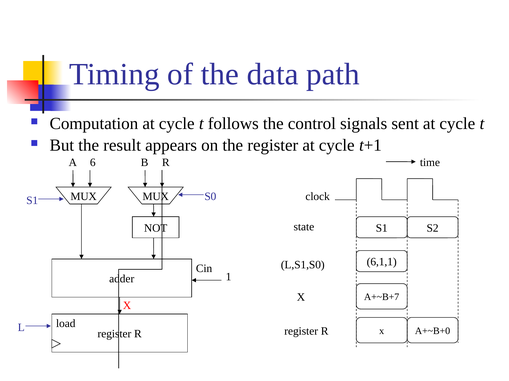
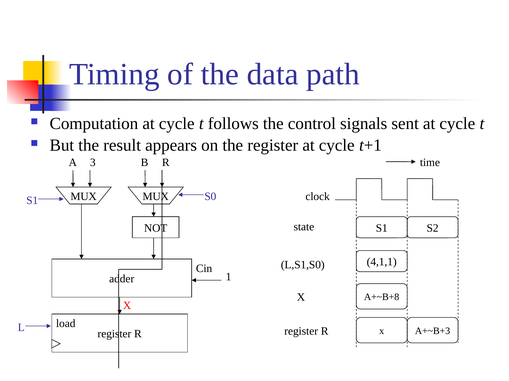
6: 6 -> 3
6,1,1: 6,1,1 -> 4,1,1
A+~B+7: A+~B+7 -> A+~B+8
A+~B+0: A+~B+0 -> A+~B+3
